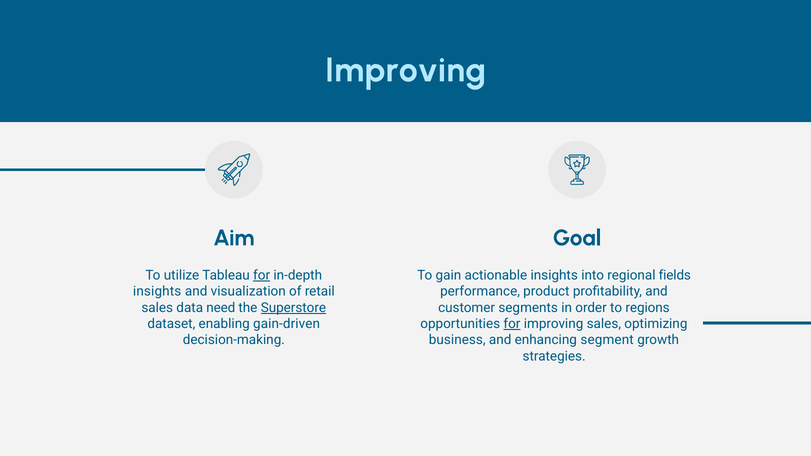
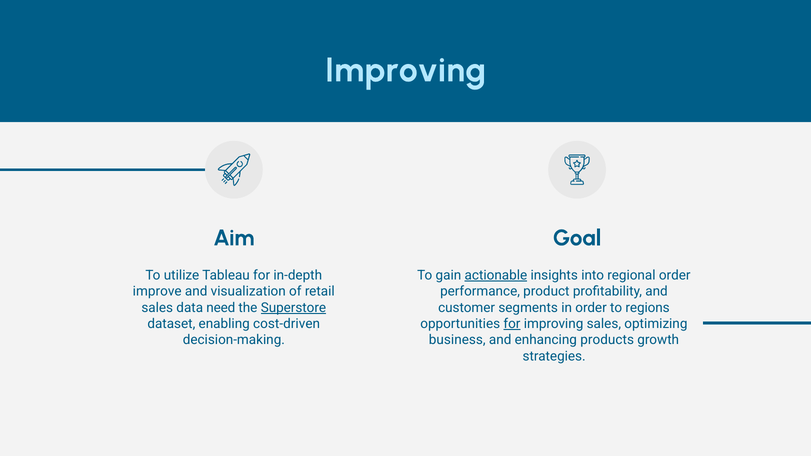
for at (262, 275) underline: present -> none
actionable underline: none -> present
regional fields: fields -> order
insights at (157, 291): insights -> improve
gain-driven: gain-driven -> cost-driven
segment: segment -> products
